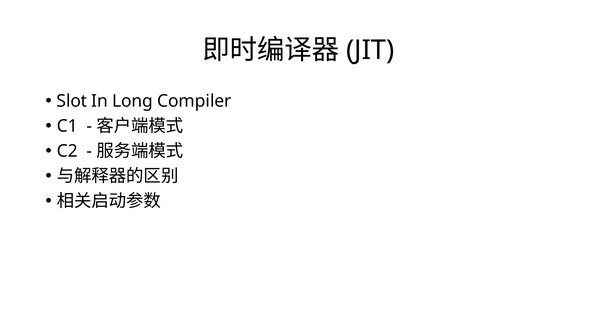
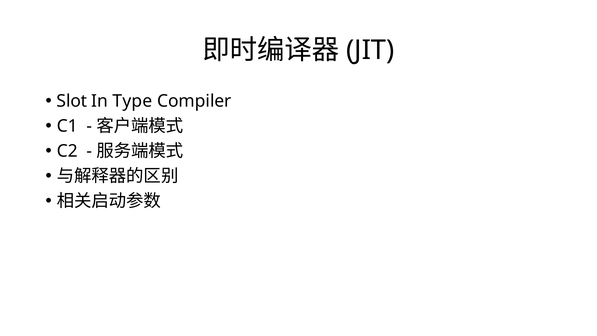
Long: Long -> Type
